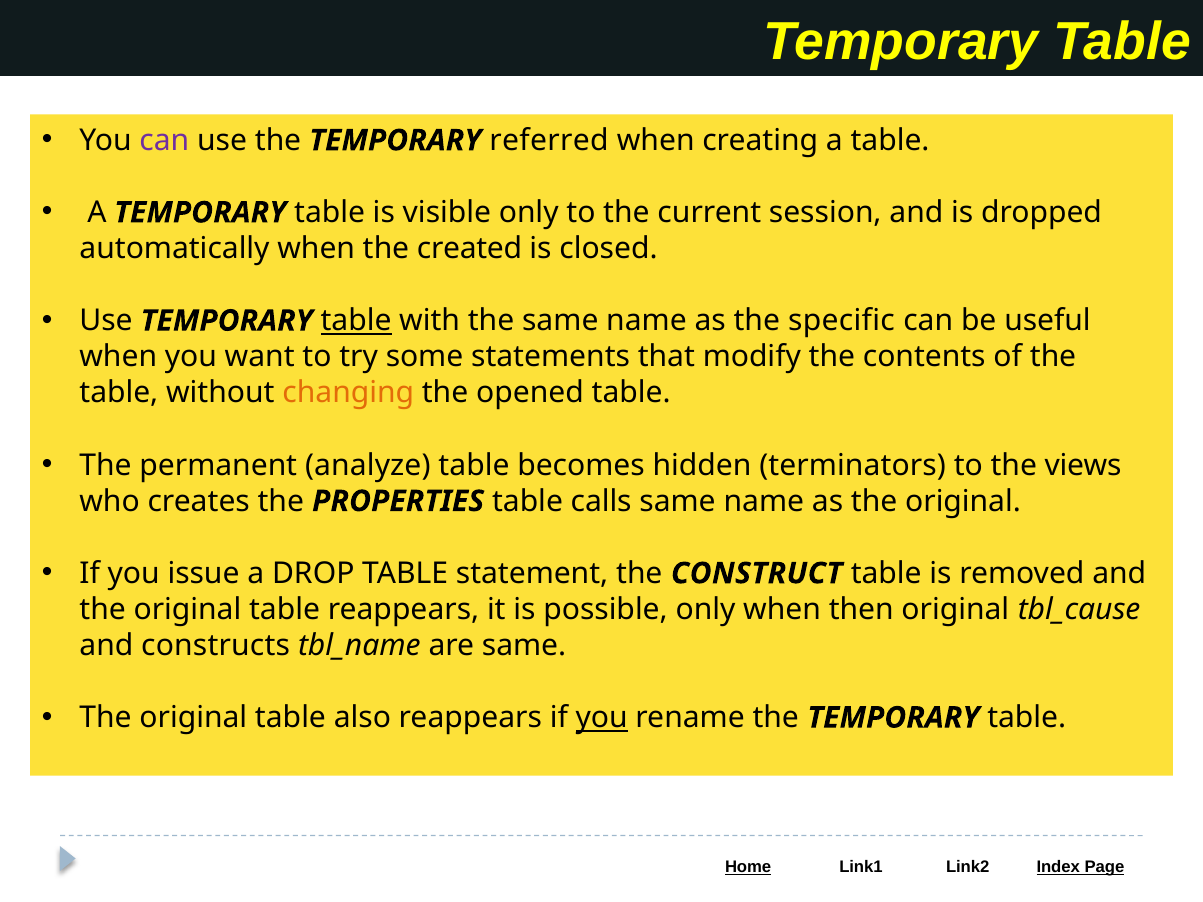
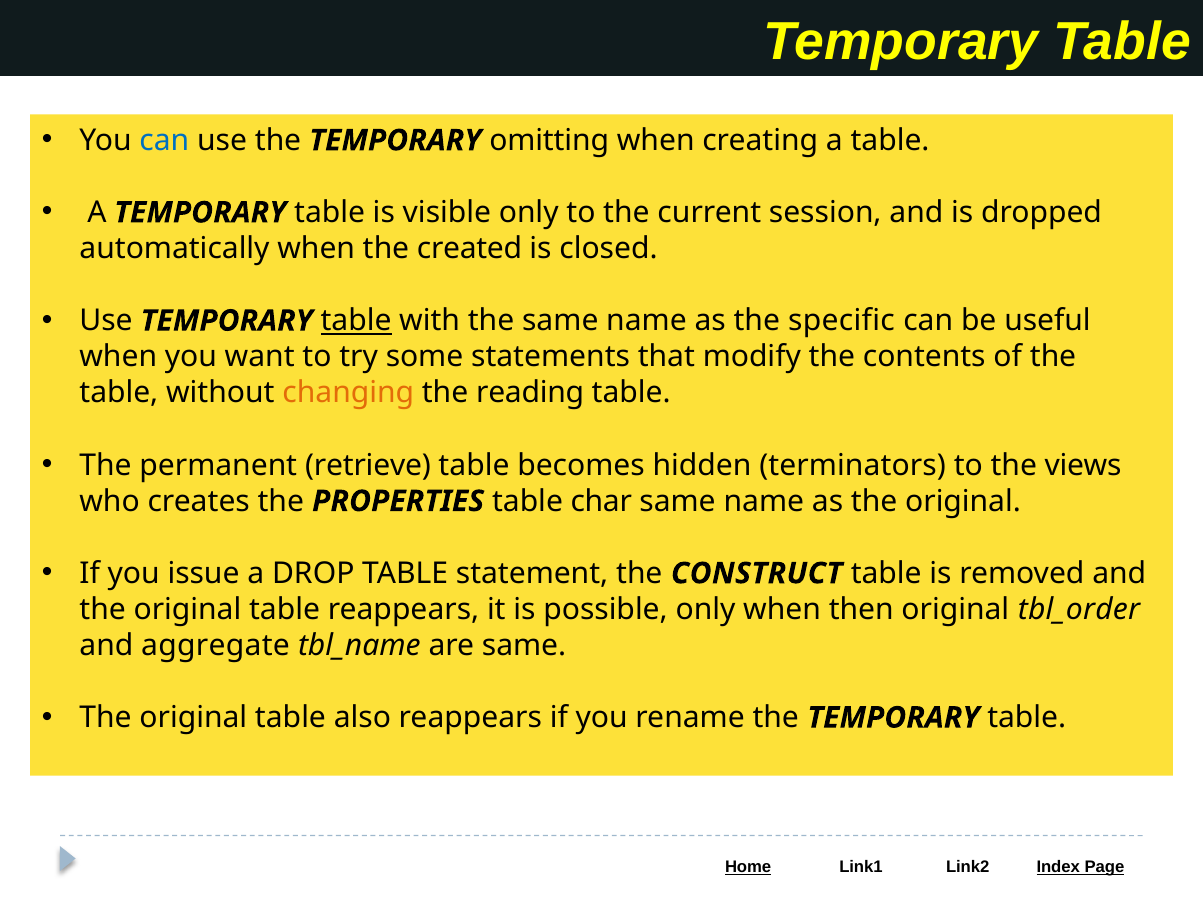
can at (164, 140) colour: purple -> blue
referred: referred -> omitting
opened: opened -> reading
analyze: analyze -> retrieve
calls: calls -> char
tbl_cause: tbl_cause -> tbl_order
constructs: constructs -> aggregate
you at (602, 718) underline: present -> none
